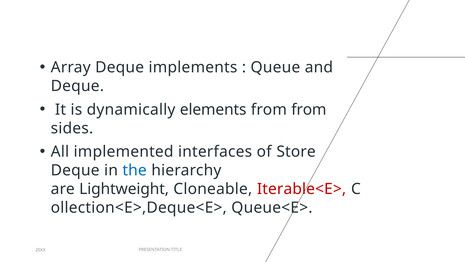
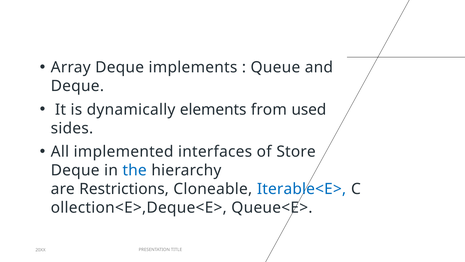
from from: from -> used
Lightweight: Lightweight -> Restrictions
Iterable<E> colour: red -> blue
